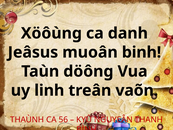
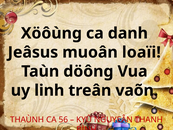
binh: binh -> loaïi
